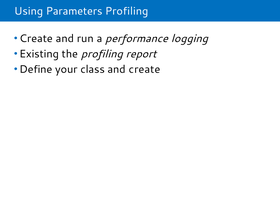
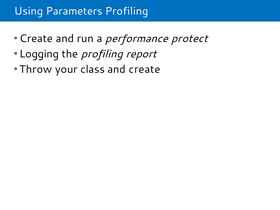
logging: logging -> protect
Existing: Existing -> Logging
Define: Define -> Throw
